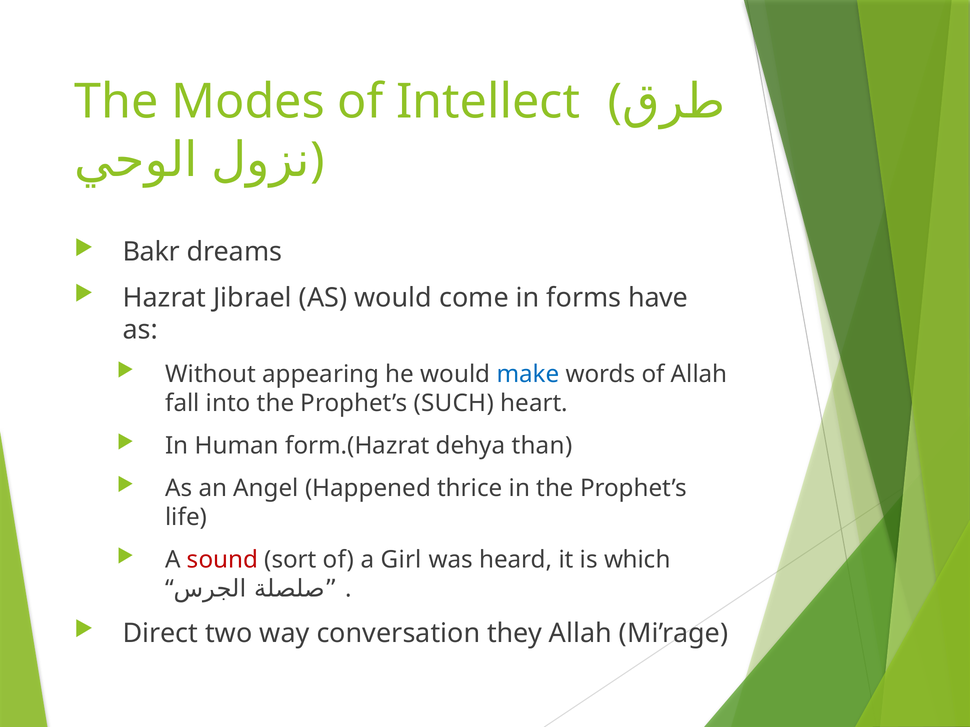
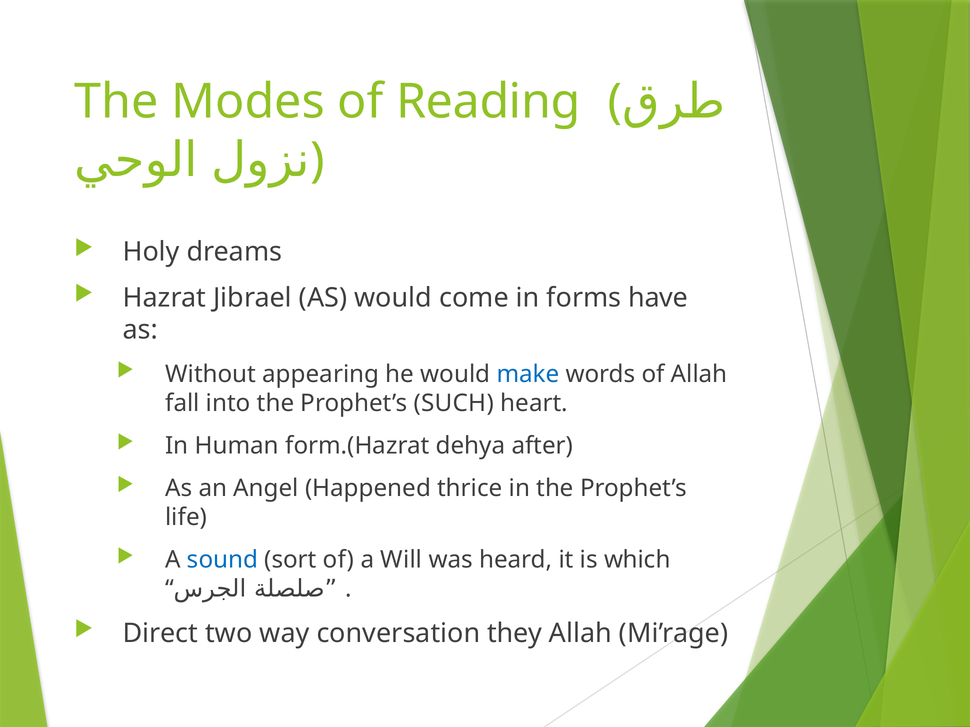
Intellect: Intellect -> Reading
Bakr: Bakr -> Holy
than: than -> after
sound colour: red -> blue
Girl: Girl -> Will
